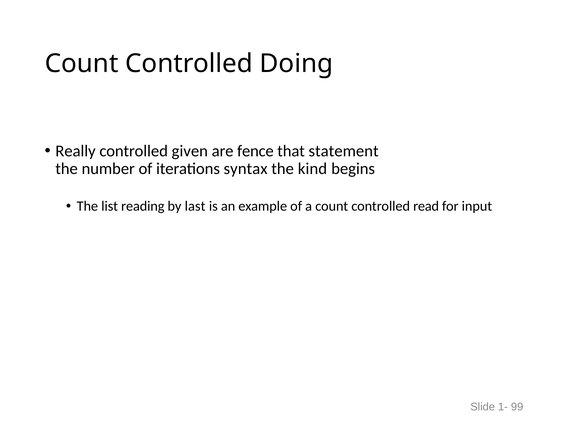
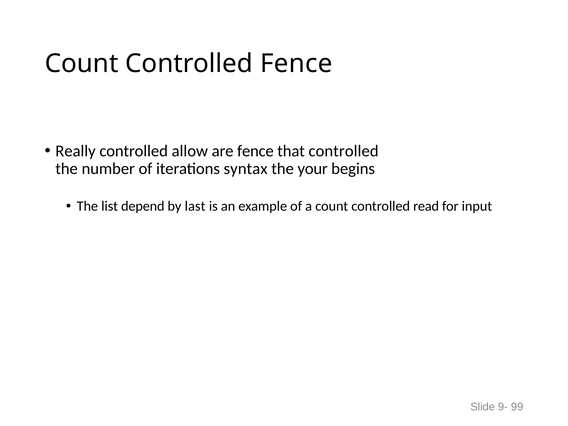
Controlled Doing: Doing -> Fence
given: given -> allow
that statement: statement -> controlled
kind: kind -> your
reading: reading -> depend
1-: 1- -> 9-
